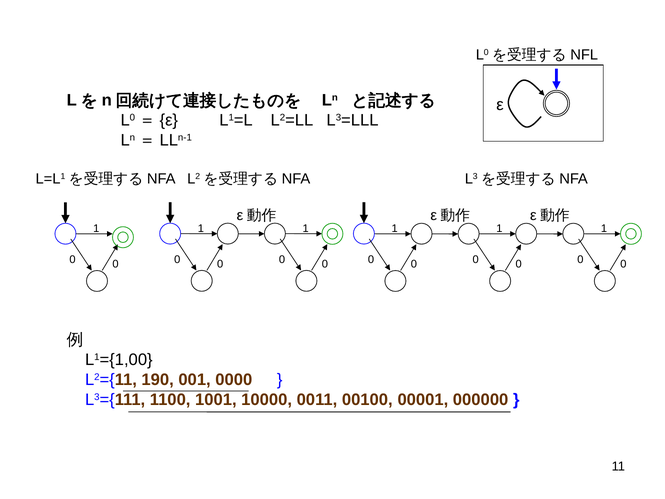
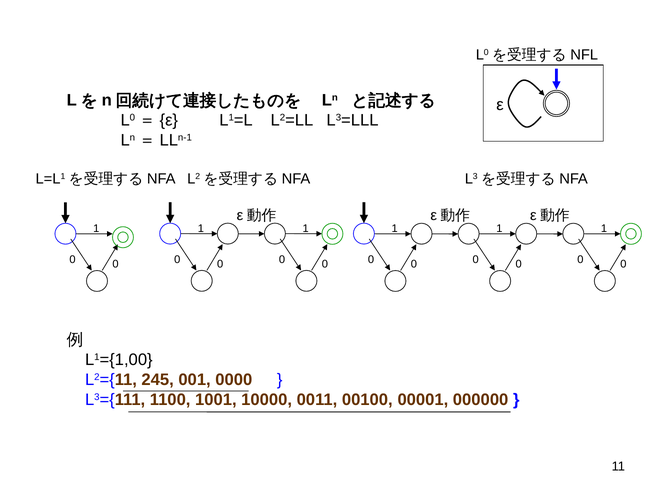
190: 190 -> 245
